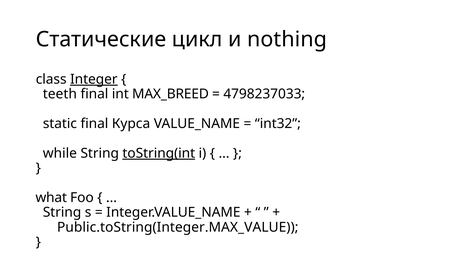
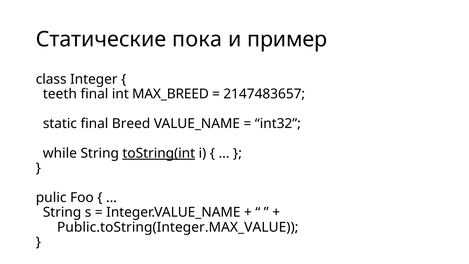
цикл: цикл -> пока
nothing: nothing -> пример
Integer underline: present -> none
4798237033: 4798237033 -> 2147483657
Курса: Курса -> Breed
what: what -> pulic
